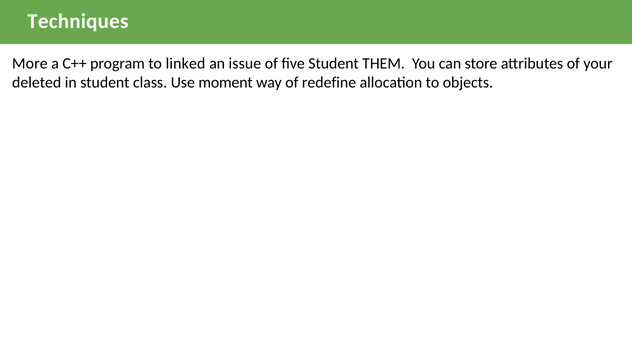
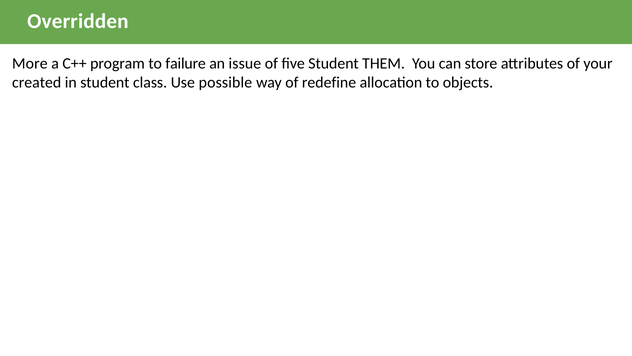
Techniques: Techniques -> Overridden
linked: linked -> failure
deleted: deleted -> created
moment: moment -> possible
